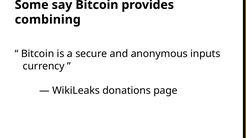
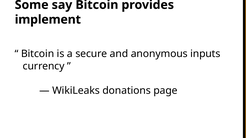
combining: combining -> implement
